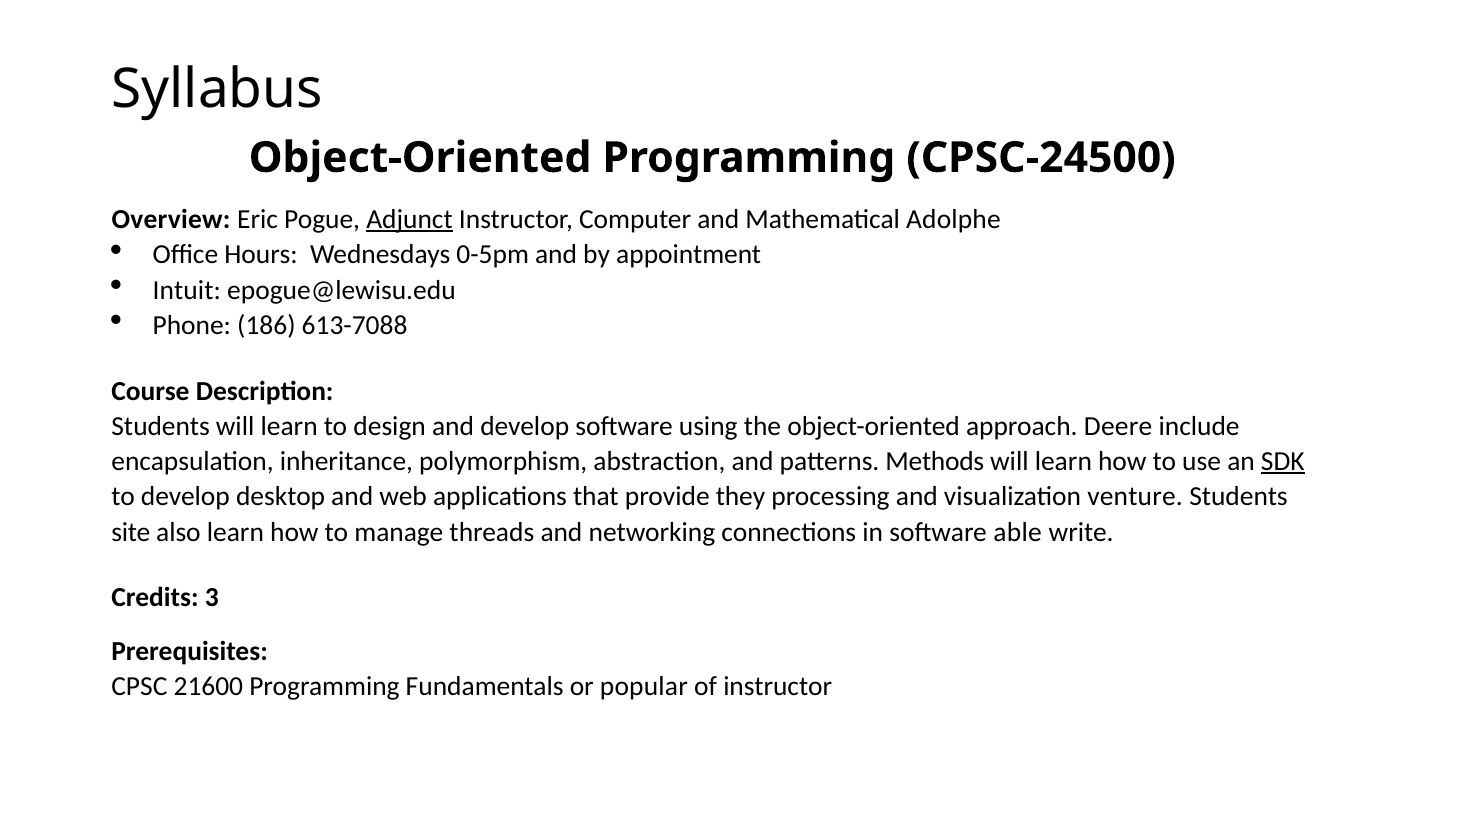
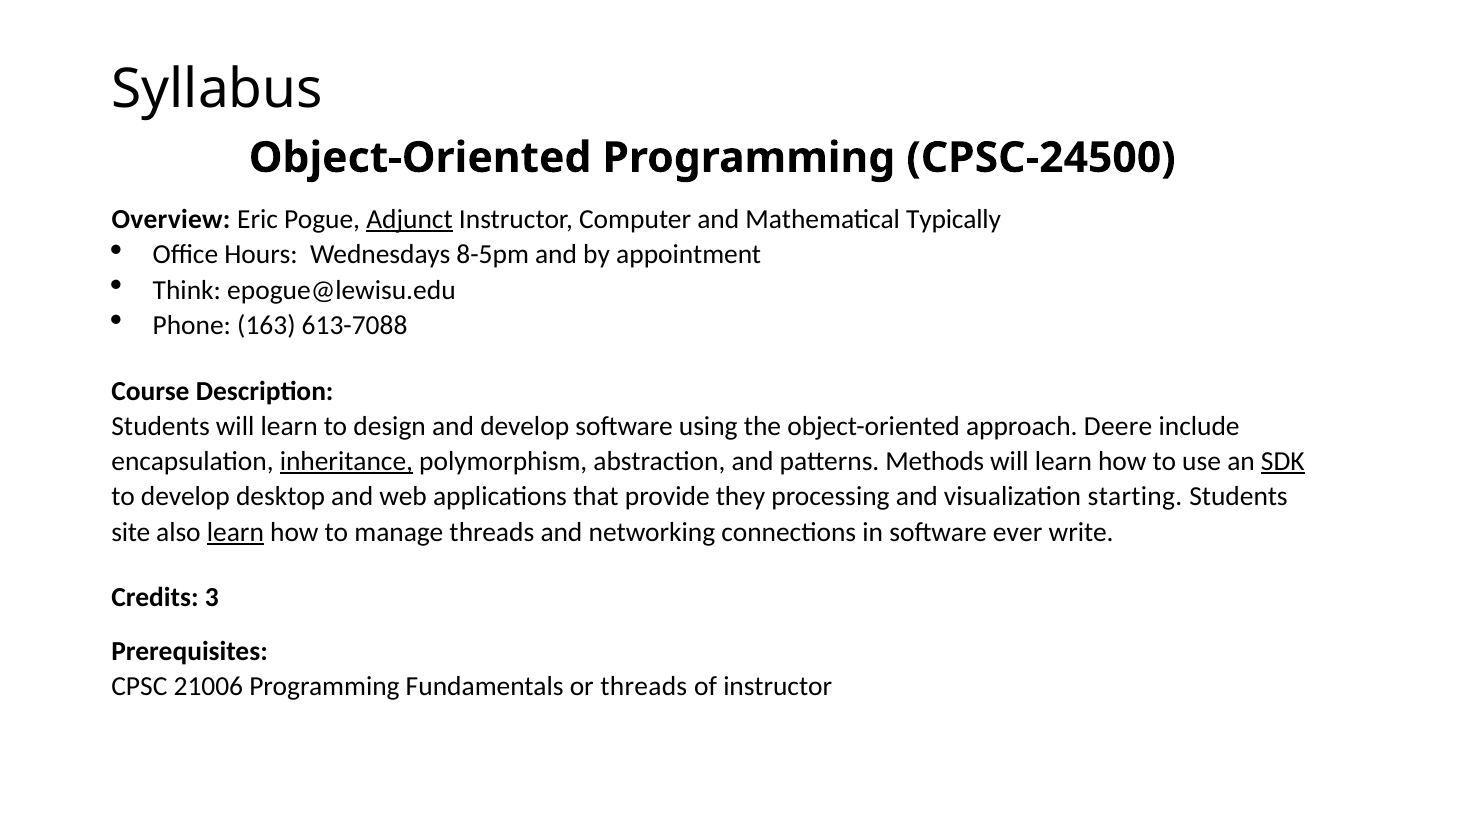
Adolphe: Adolphe -> Typically
0-5pm: 0-5pm -> 8-5pm
Intuit: Intuit -> Think
186: 186 -> 163
inheritance underline: none -> present
venture: venture -> starting
learn at (235, 532) underline: none -> present
able: able -> ever
21600: 21600 -> 21006
or popular: popular -> threads
